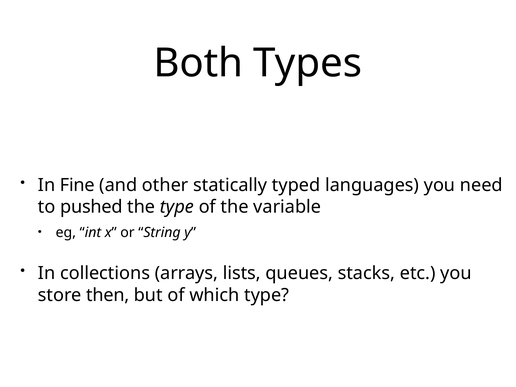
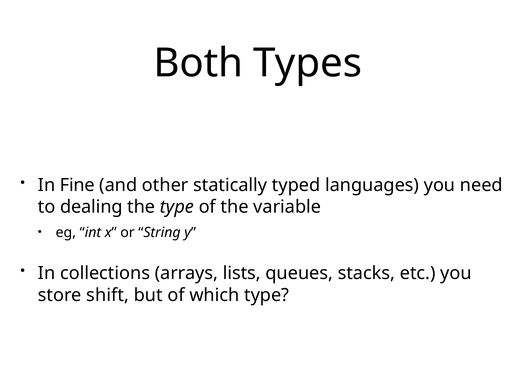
pushed: pushed -> dealing
then: then -> shift
